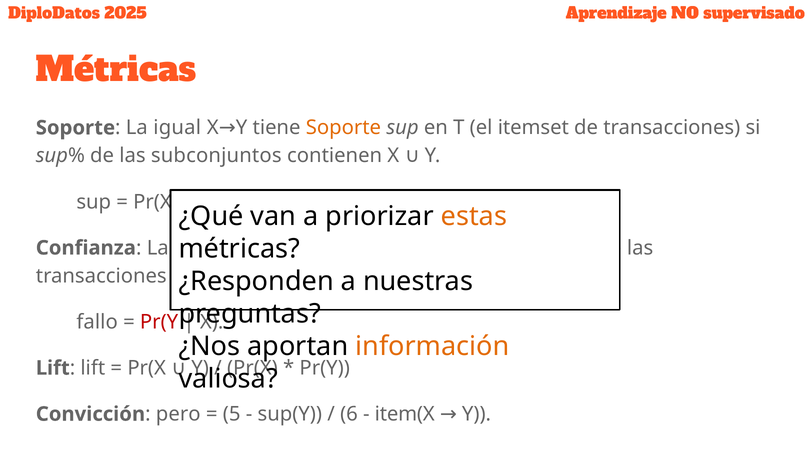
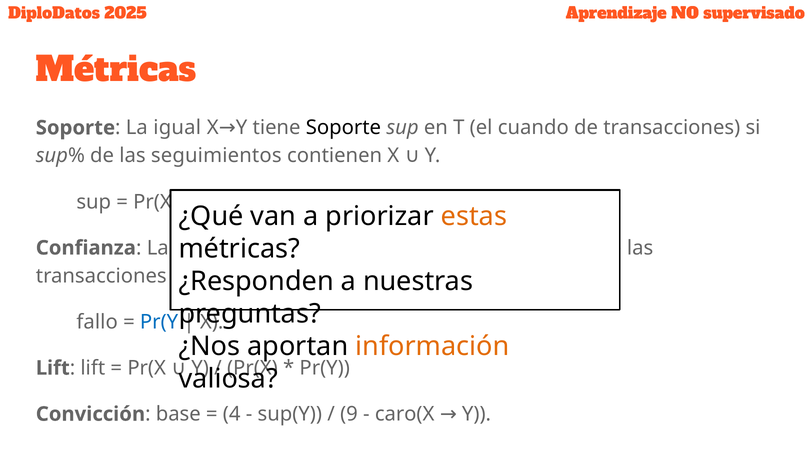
itemset: itemset -> cuando
Soporte at (343, 128) colour: orange -> black
subconjuntos: subconjuntos -> seguimientos
Pr(Y at (159, 322) colour: red -> blue
pero: pero -> base
5: 5 -> 4
6: 6 -> 9
item(X: item(X -> caro(X
